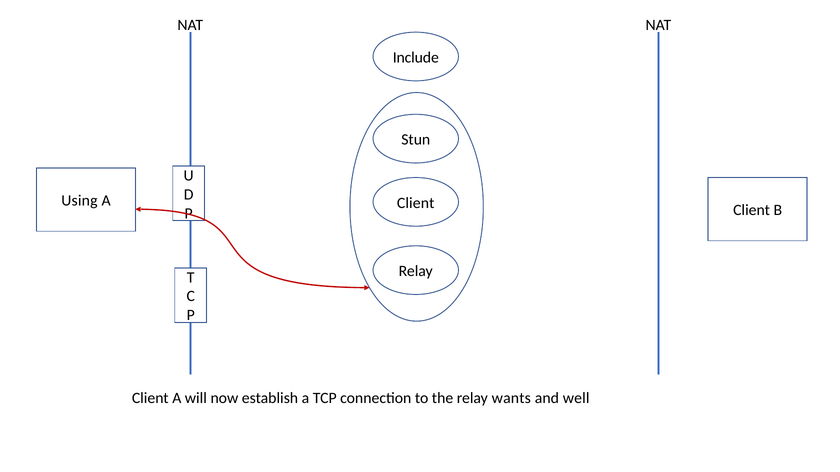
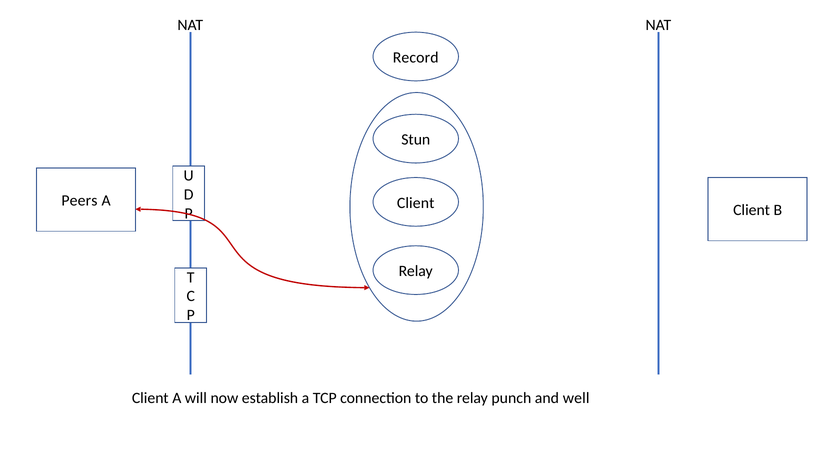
Include: Include -> Record
Using: Using -> Peers
wants: wants -> punch
